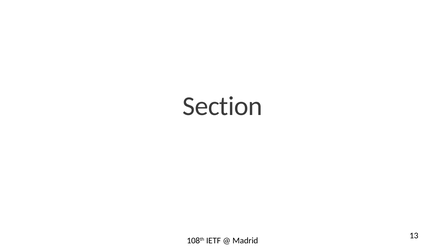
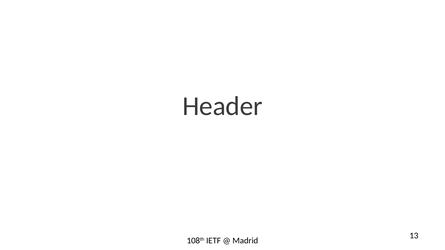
Section: Section -> Header
